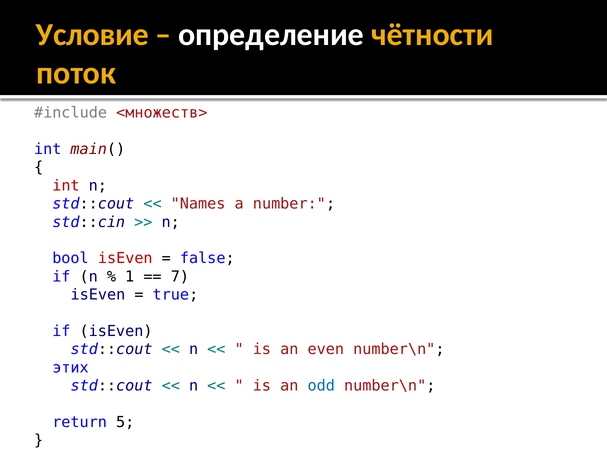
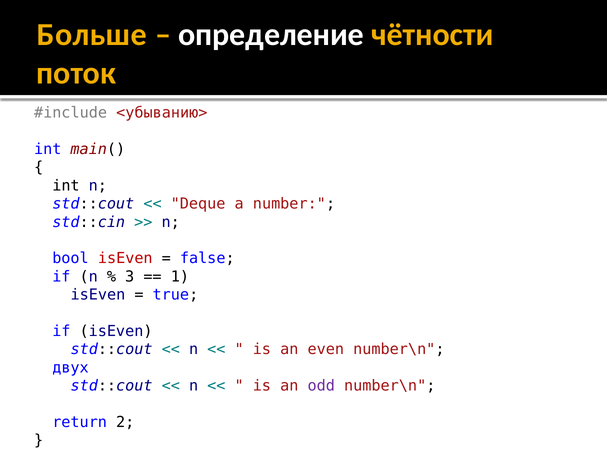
Условие: Условие -> Больше
<множеств>: <множеств> -> <убыванию>
int at (66, 186) colour: red -> black
Names: Names -> Deque
1: 1 -> 3
7: 7 -> 1
этих: этих -> двух
odd colour: blue -> purple
5: 5 -> 2
